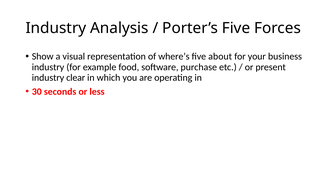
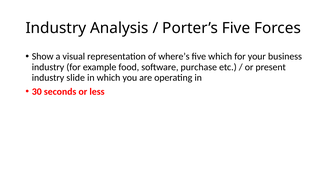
five about: about -> which
clear: clear -> slide
